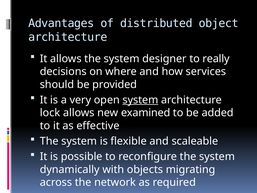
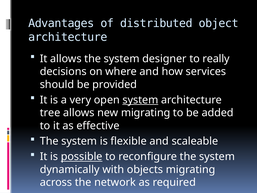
lock: lock -> tree
new examined: examined -> migrating
possible underline: none -> present
